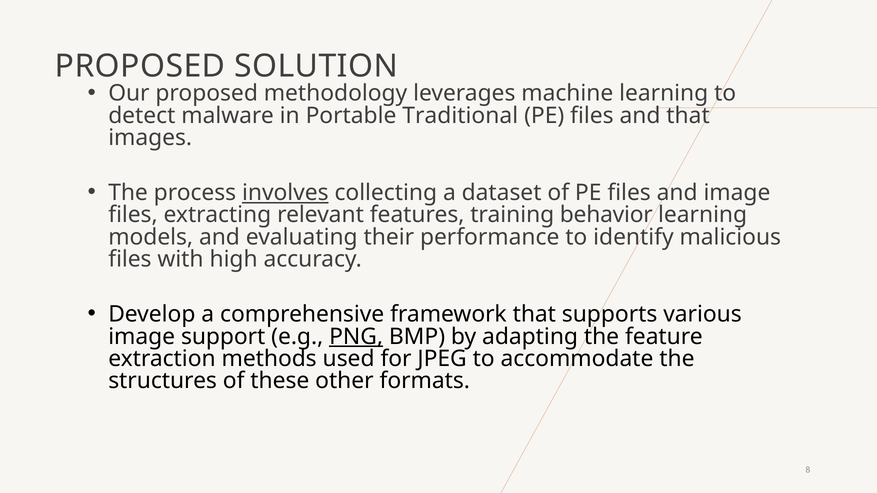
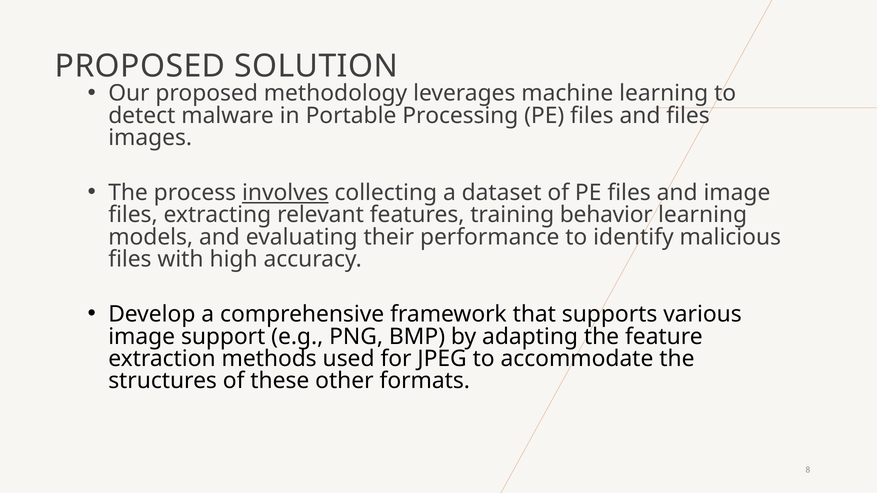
Traditional: Traditional -> Processing
and that: that -> files
PNG underline: present -> none
